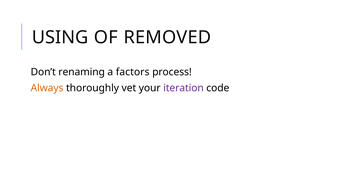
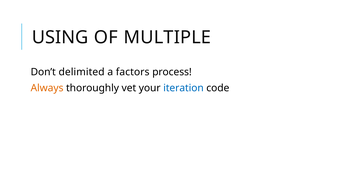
REMOVED: REMOVED -> MULTIPLE
renaming: renaming -> delimited
iteration colour: purple -> blue
